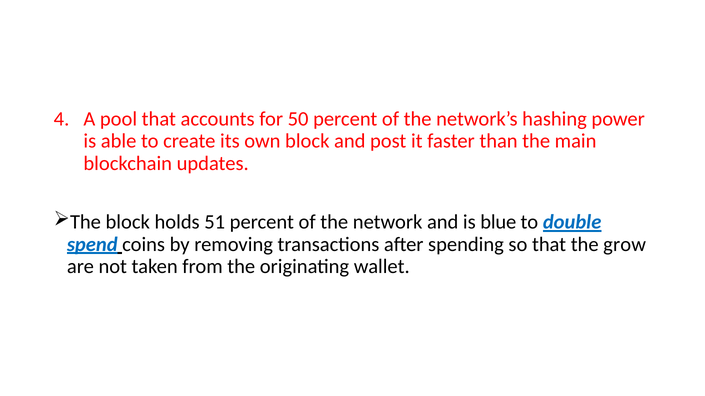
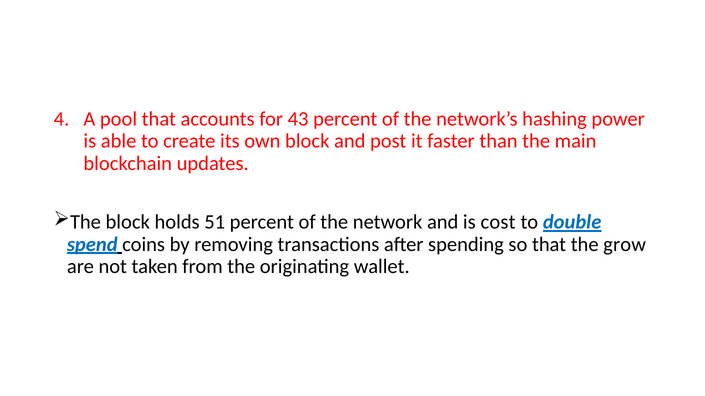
50: 50 -> 43
blue: blue -> cost
